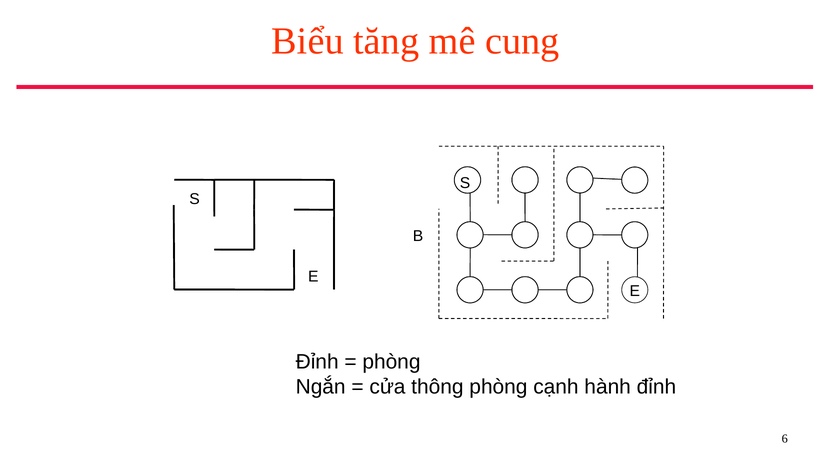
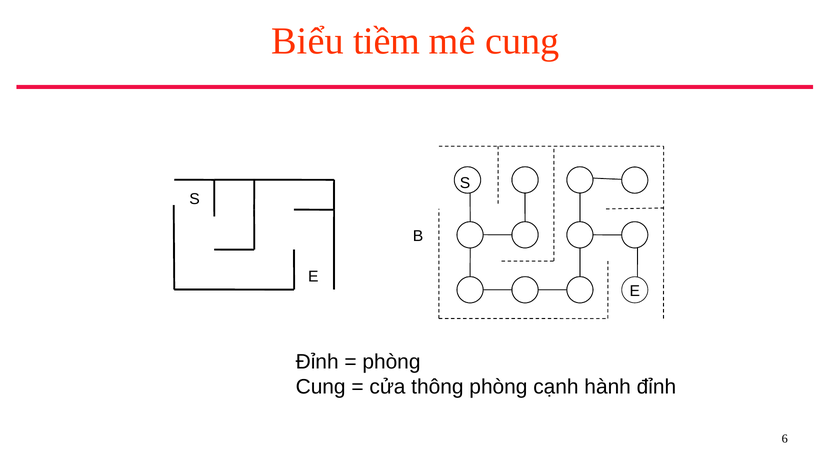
tăng: tăng -> tiềm
Ngắn at (321, 387): Ngắn -> Cung
